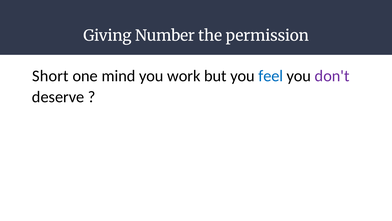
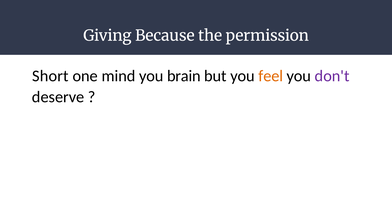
Number: Number -> Because
work: work -> brain
feel colour: blue -> orange
